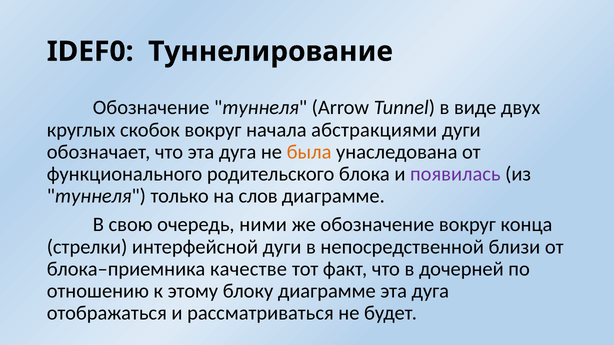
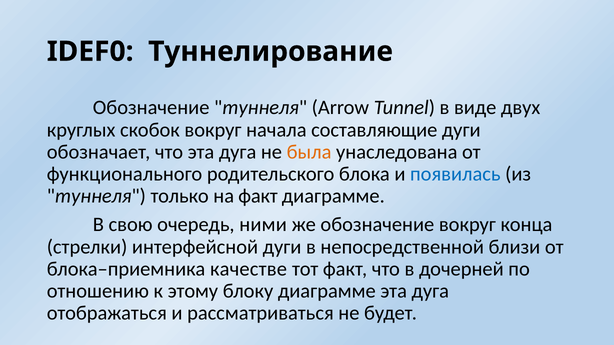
абстракциями: абстракциями -> составляющие
появилась colour: purple -> blue
на слов: слов -> факт
